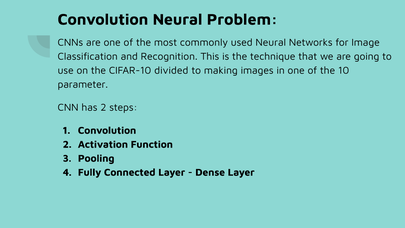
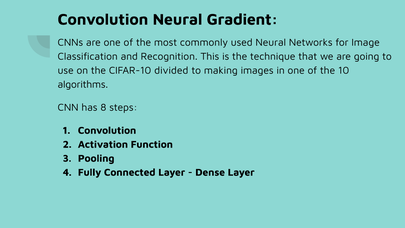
Problem: Problem -> Gradient
parameter: parameter -> algorithms
has 2: 2 -> 8
